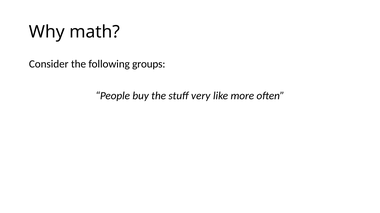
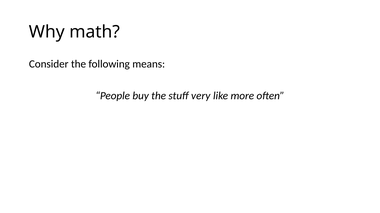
groups: groups -> means
